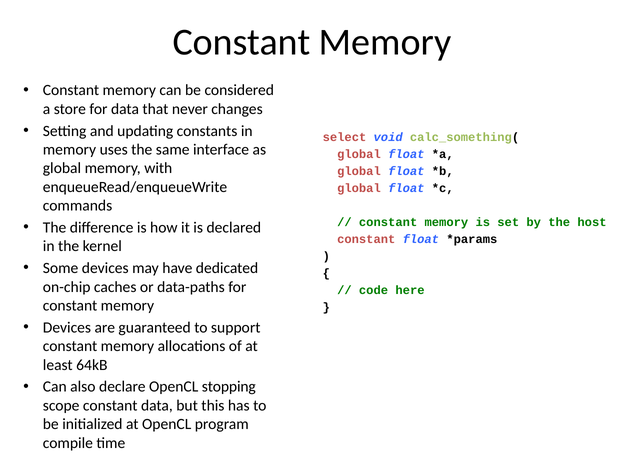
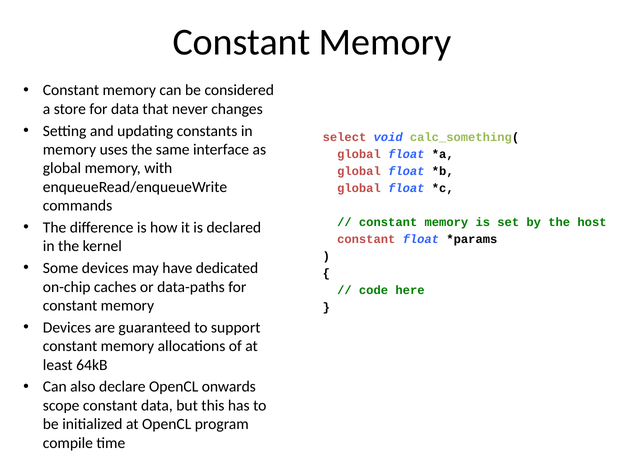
stopping: stopping -> onwards
